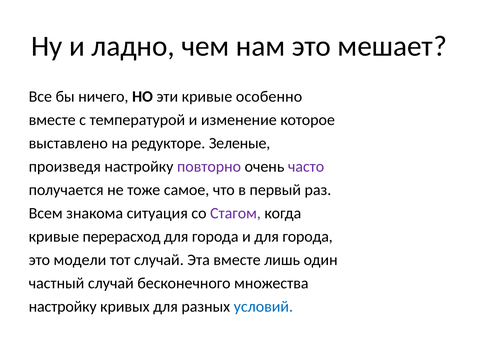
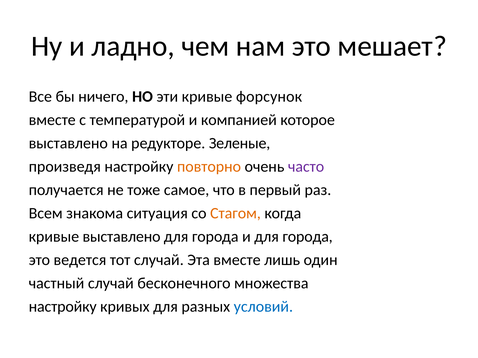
особенно: особенно -> форсунок
изменение: изменение -> компанией
повторно colour: purple -> orange
Стагом colour: purple -> orange
кривые перерасход: перерасход -> выставлено
модели: модели -> ведется
